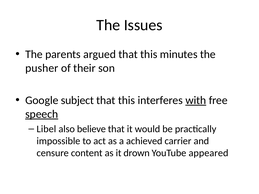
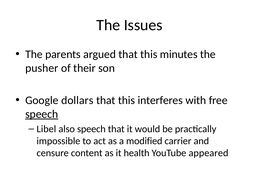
subject: subject -> dollars
with underline: present -> none
also believe: believe -> speech
achieved: achieved -> modified
drown: drown -> health
